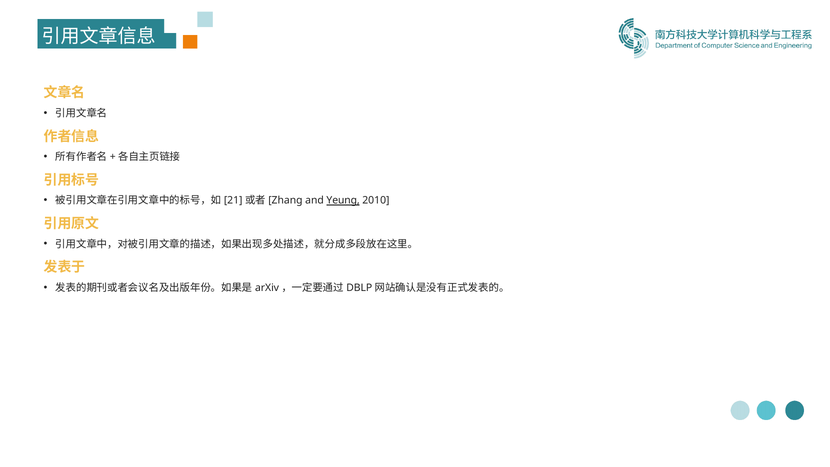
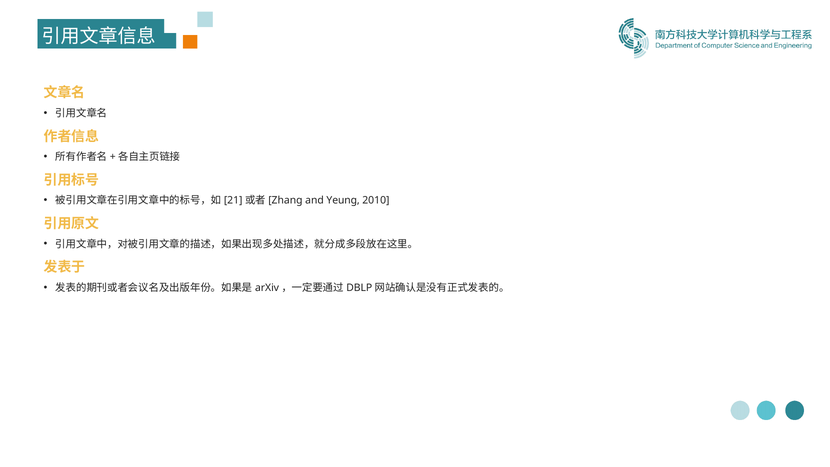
Yeung underline: present -> none
